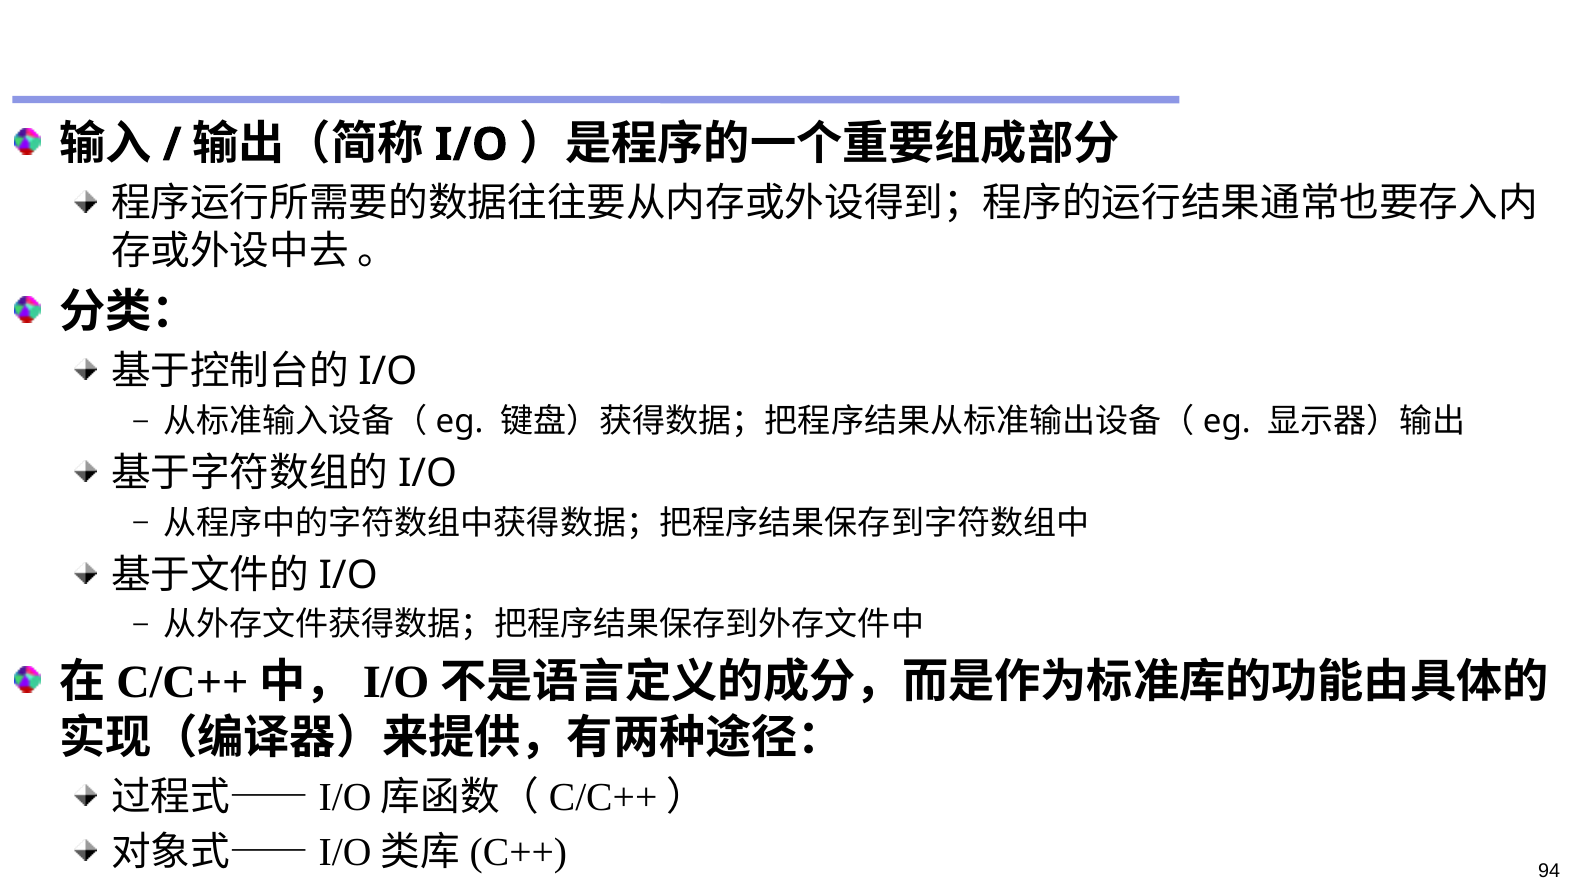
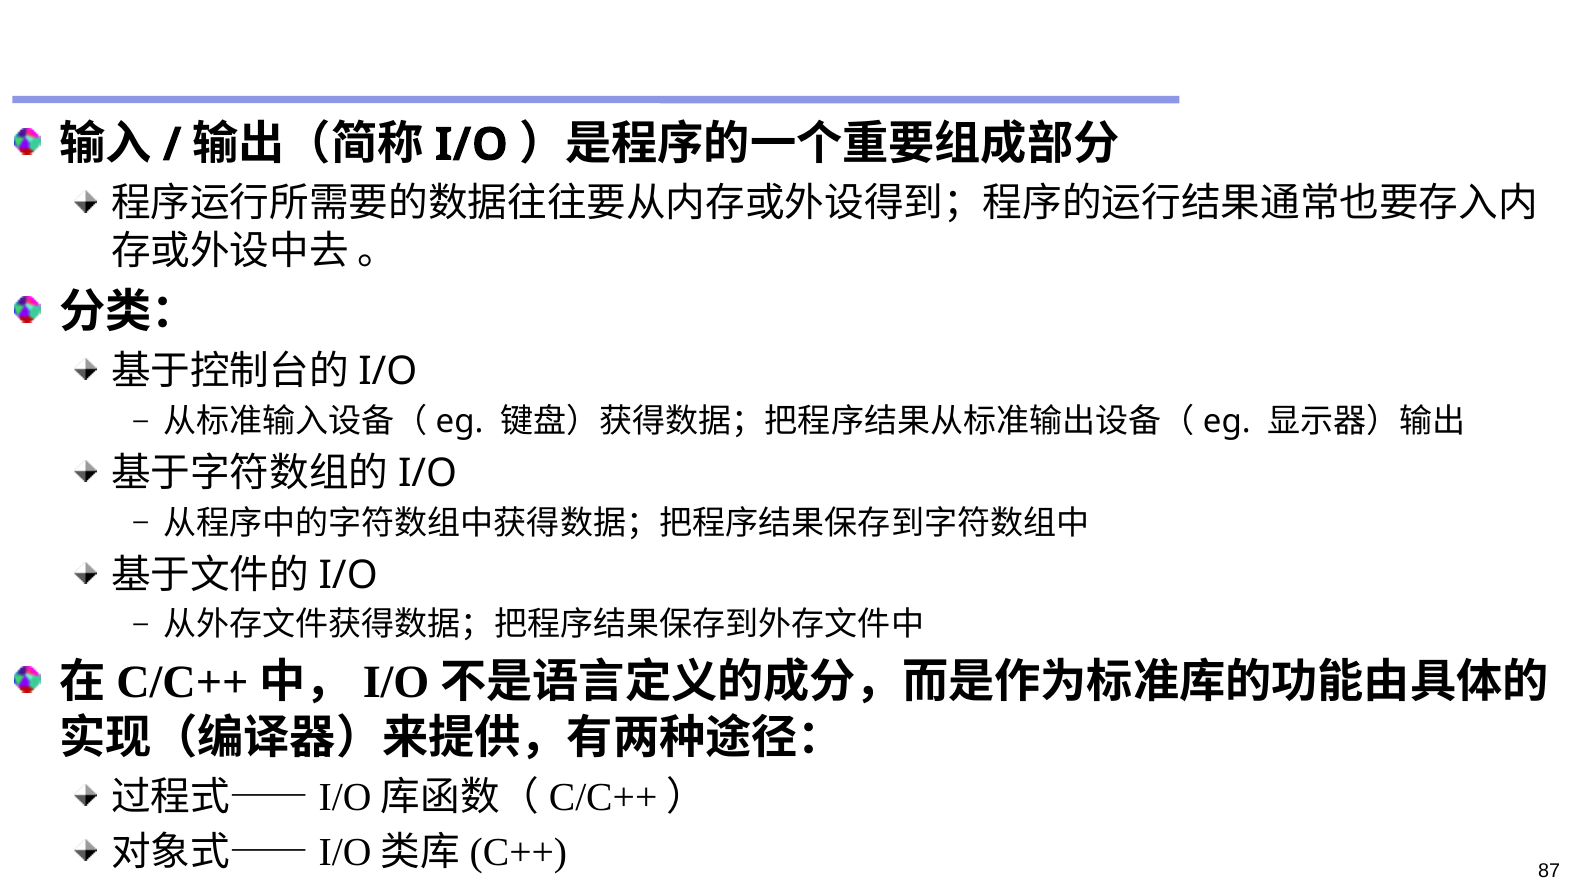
94: 94 -> 87
